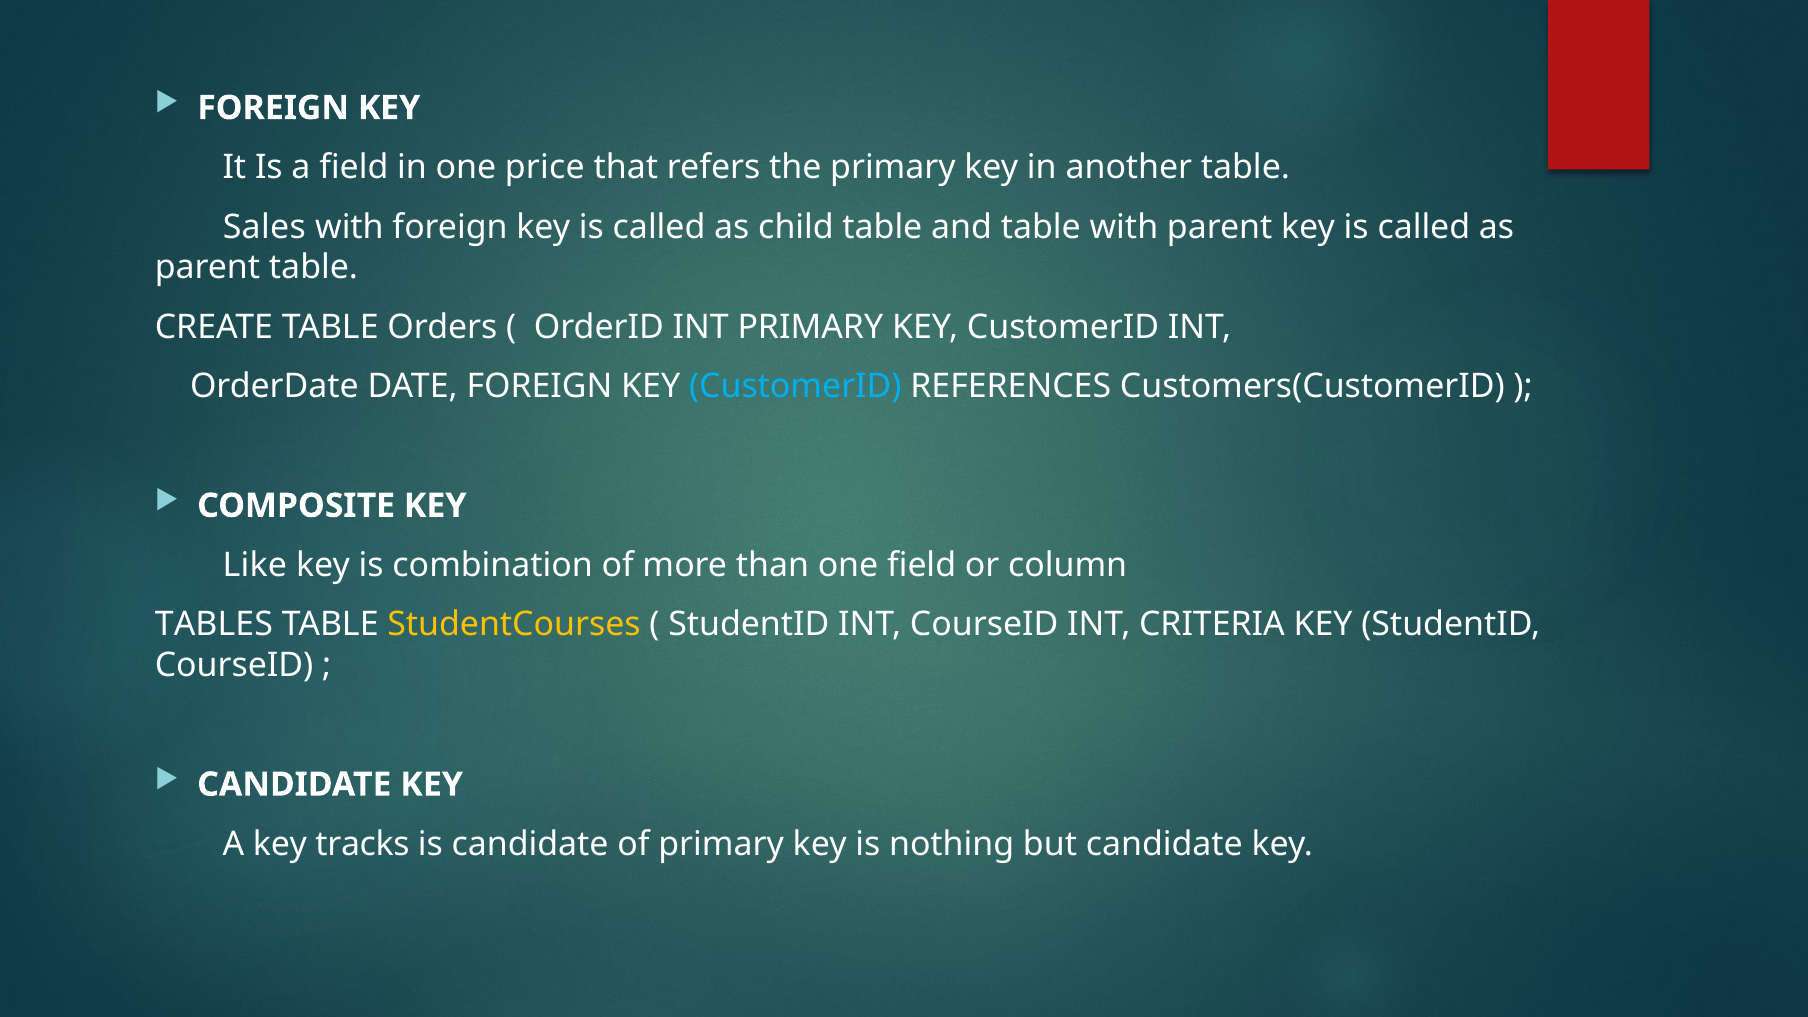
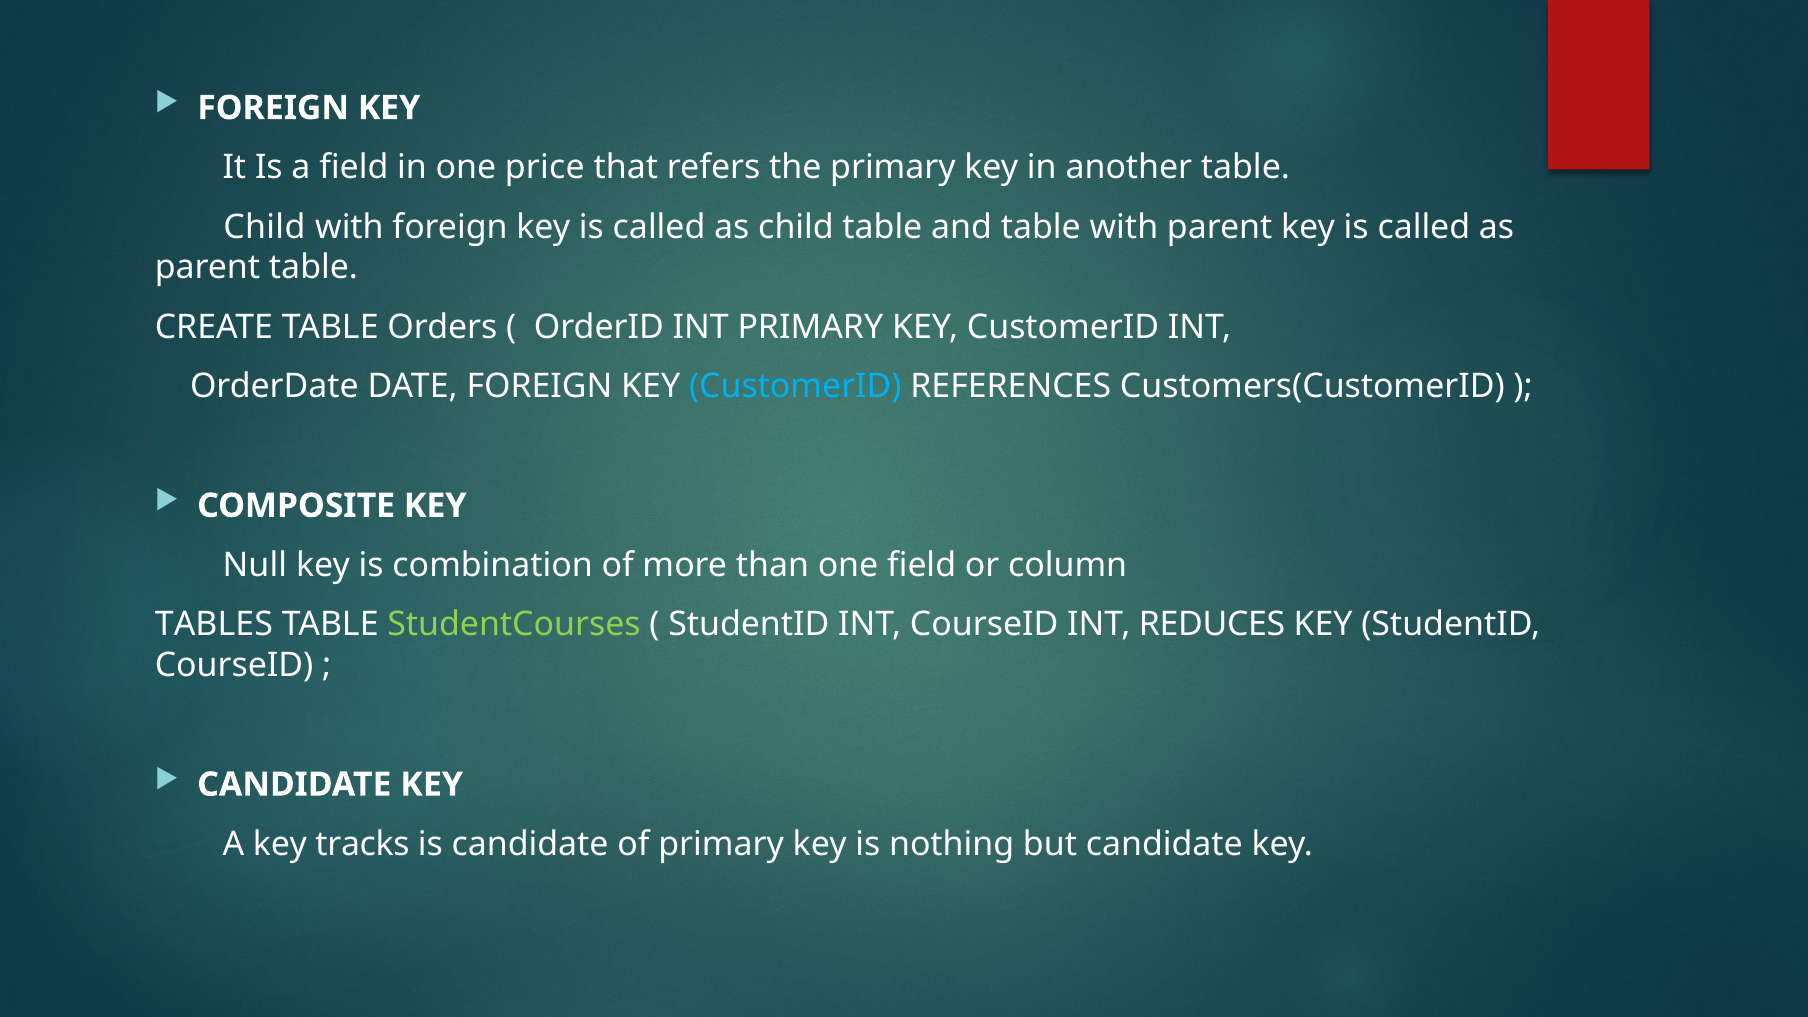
Sales at (264, 227): Sales -> Child
Like: Like -> Null
StudentCourses colour: yellow -> light green
CRITERIA: CRITERIA -> REDUCES
